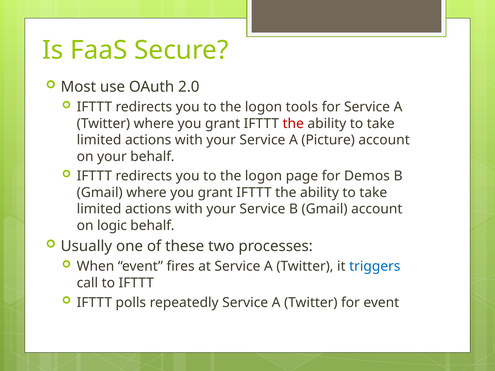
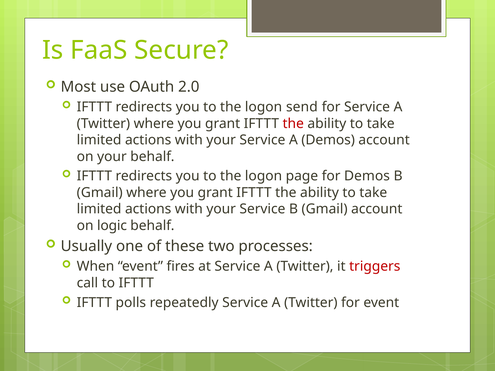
tools: tools -> send
A Picture: Picture -> Demos
triggers colour: blue -> red
